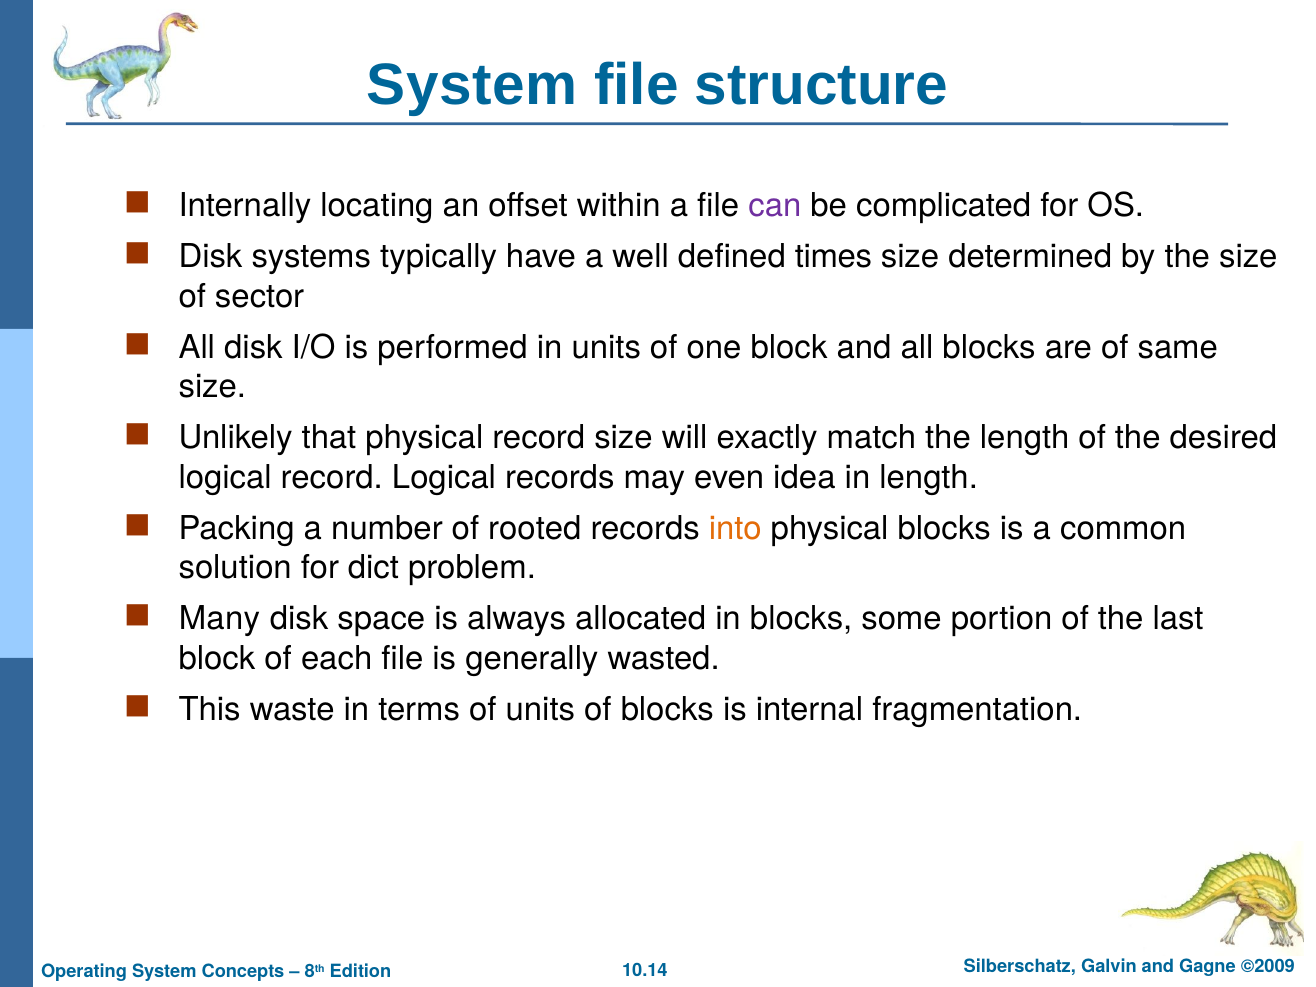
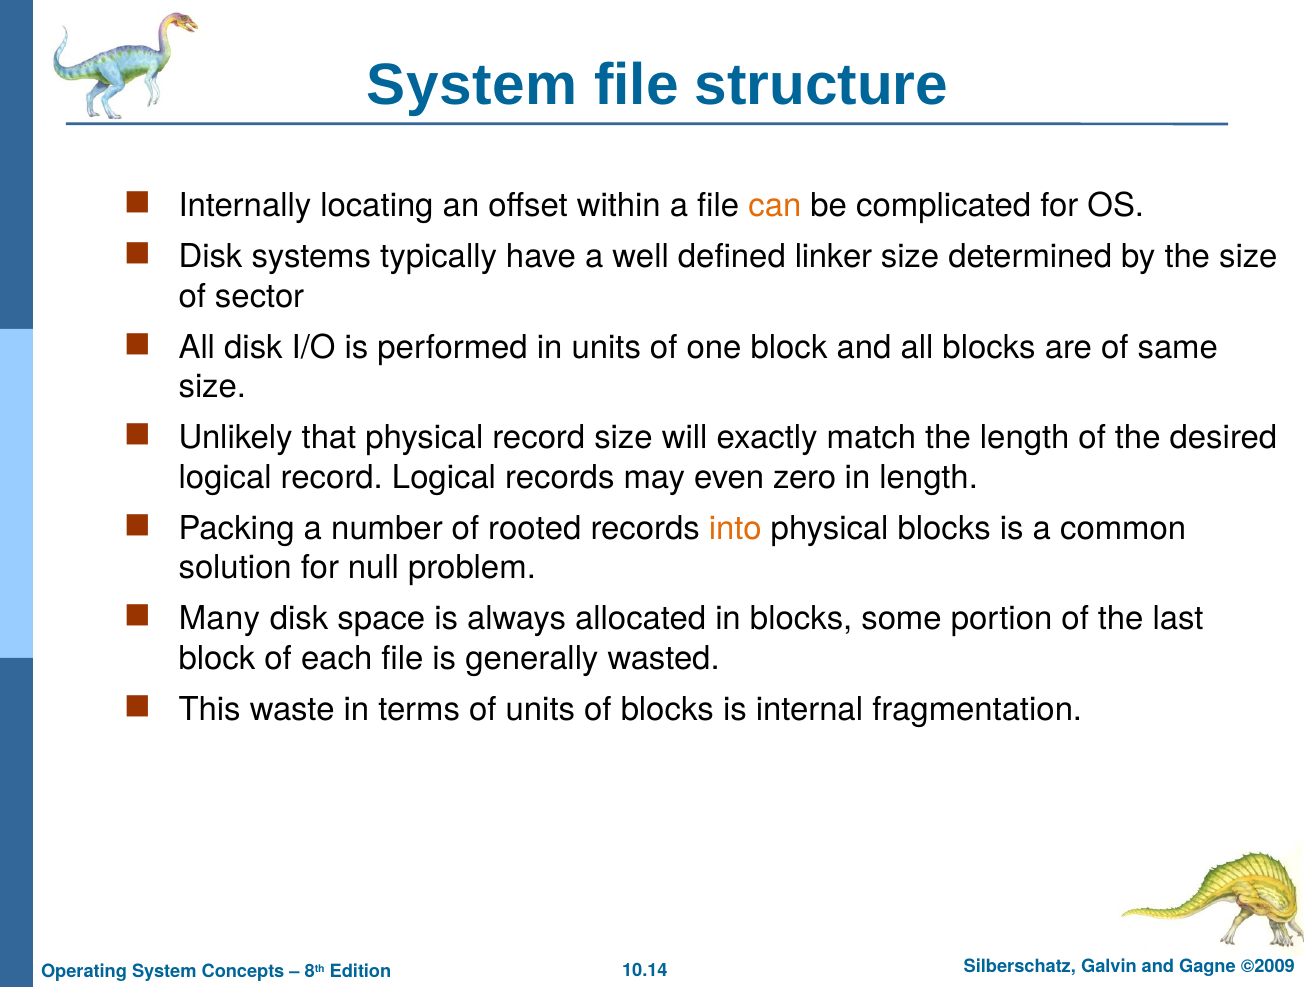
can colour: purple -> orange
times: times -> linker
idea: idea -> zero
dict: dict -> null
